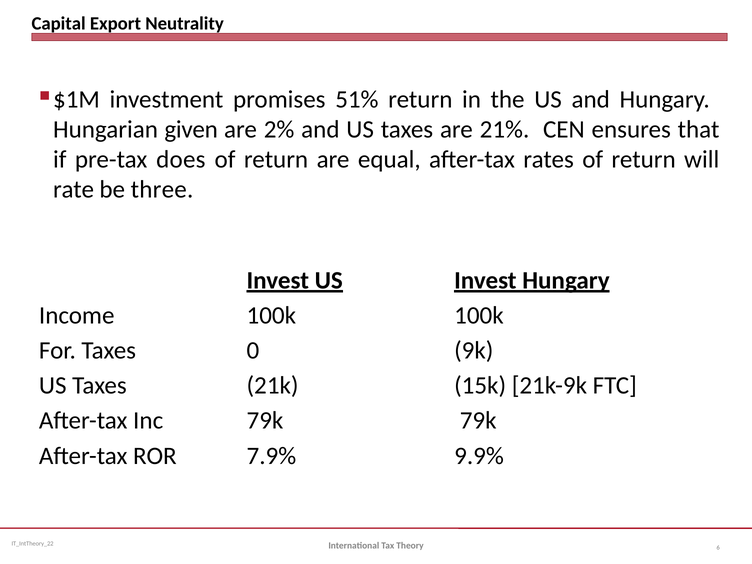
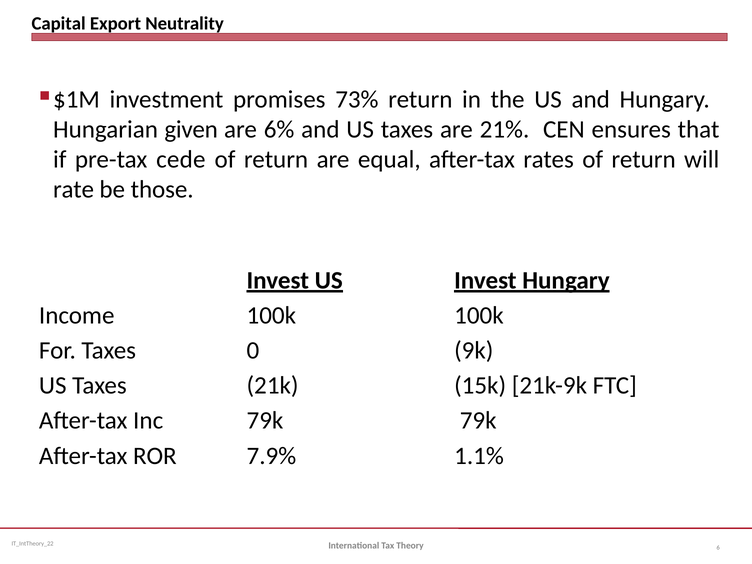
51%: 51% -> 73%
2%: 2% -> 6%
does: does -> cede
three: three -> those
9.9%: 9.9% -> 1.1%
